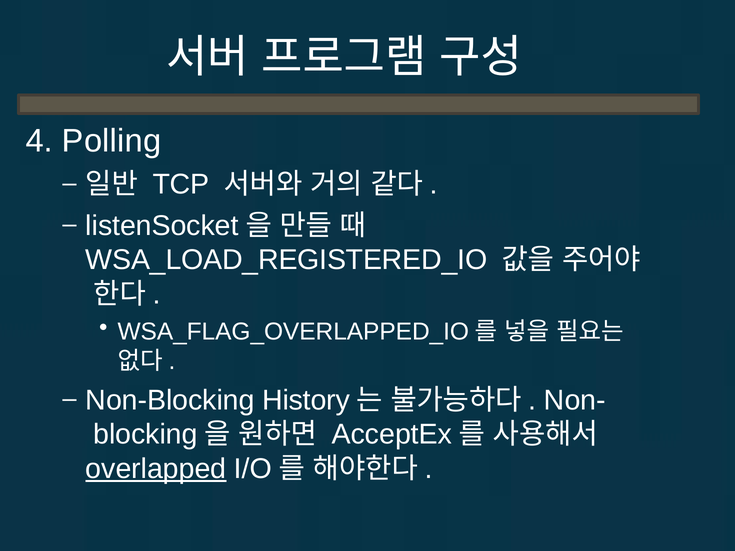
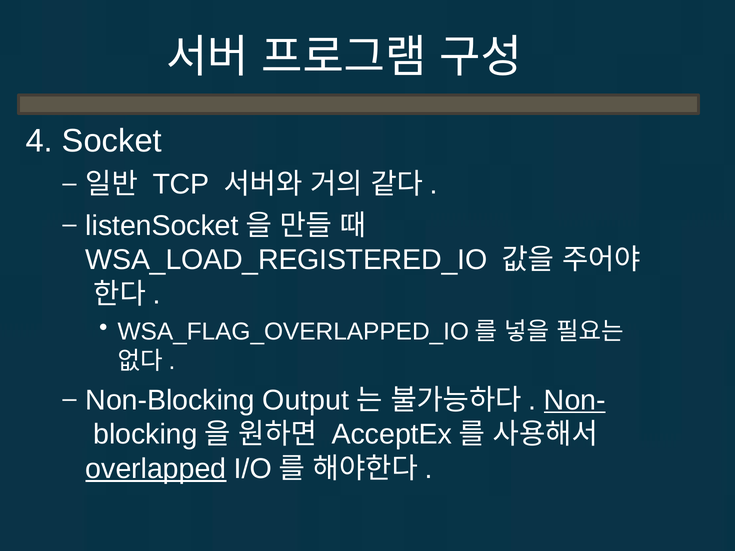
Polling: Polling -> Socket
History: History -> Output
Non- underline: none -> present
